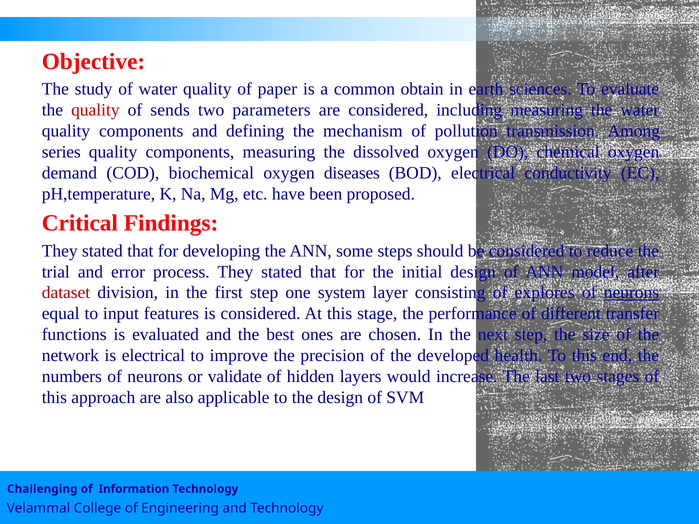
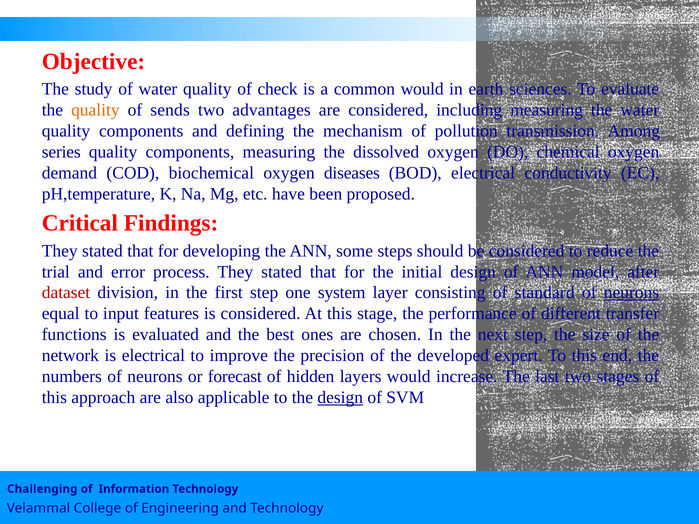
paper: paper -> check
common obtain: obtain -> would
quality at (95, 110) colour: red -> orange
parameters: parameters -> advantages
explores: explores -> standard
health: health -> expert
validate: validate -> forecast
design at (340, 398) underline: none -> present
